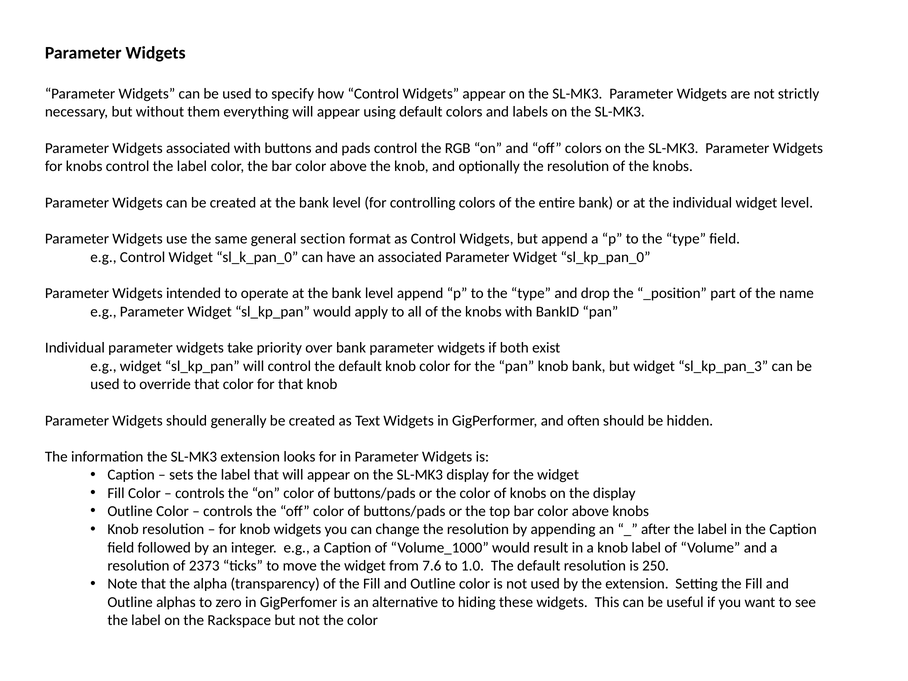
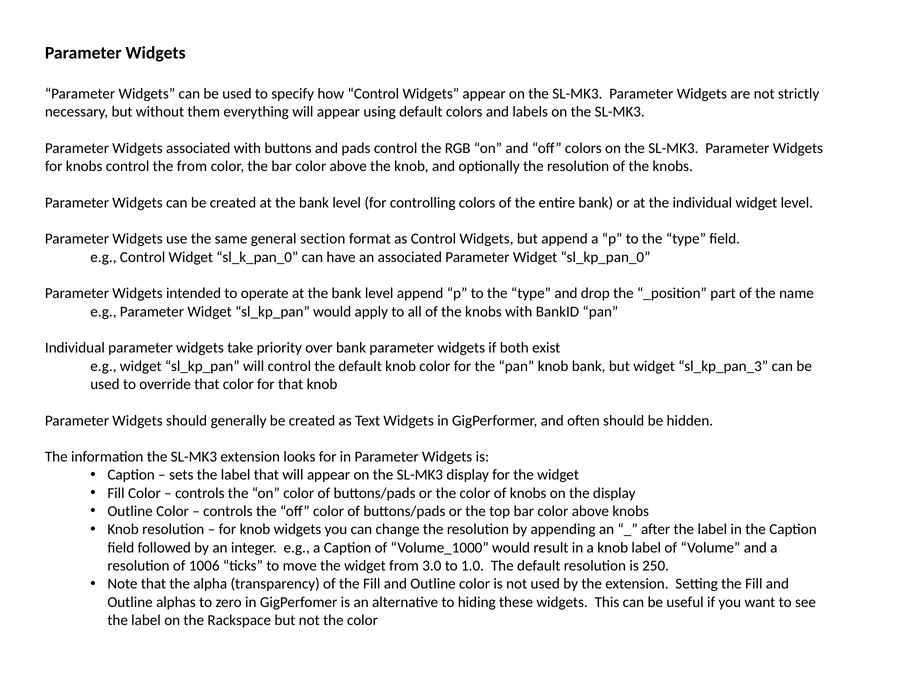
control the label: label -> from
2373: 2373 -> 1006
7.6: 7.6 -> 3.0
